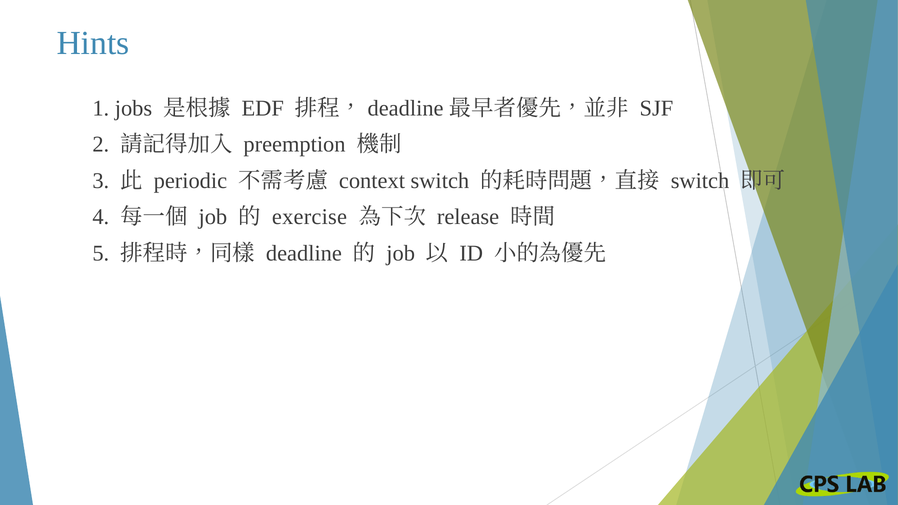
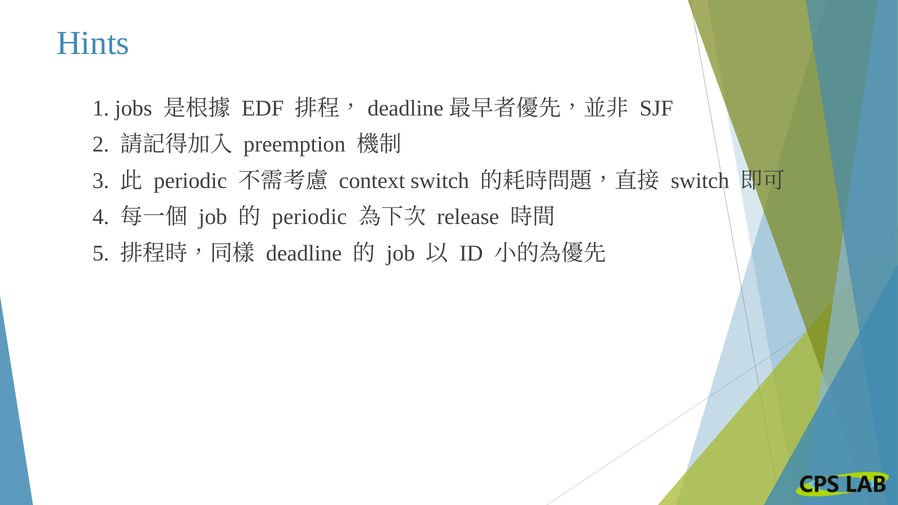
exercise at (309, 217): exercise -> periodic
